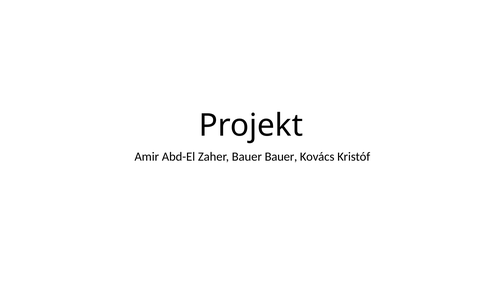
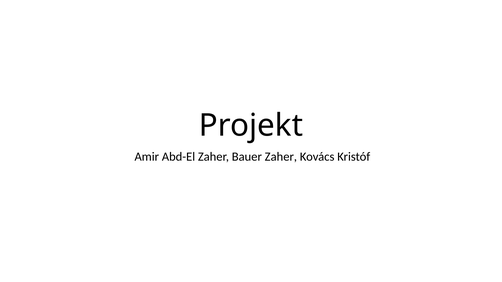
Bauer Bauer: Bauer -> Zaher
